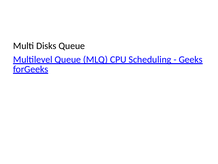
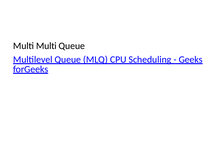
Multi Disks: Disks -> Multi
